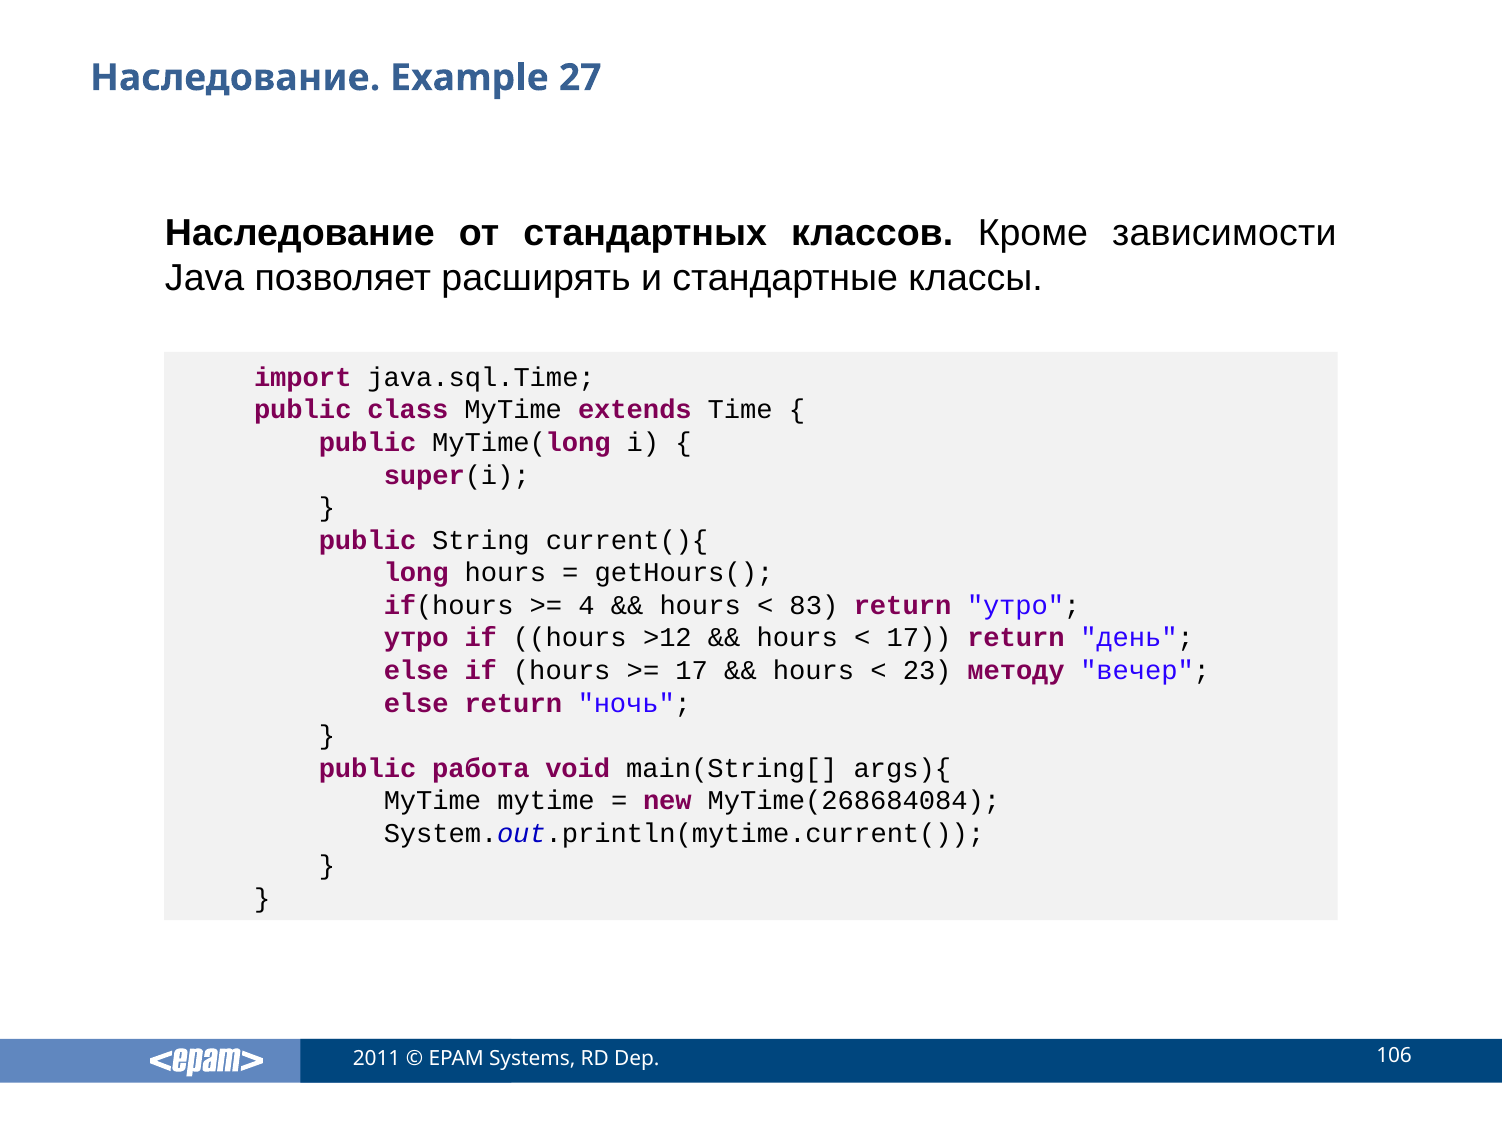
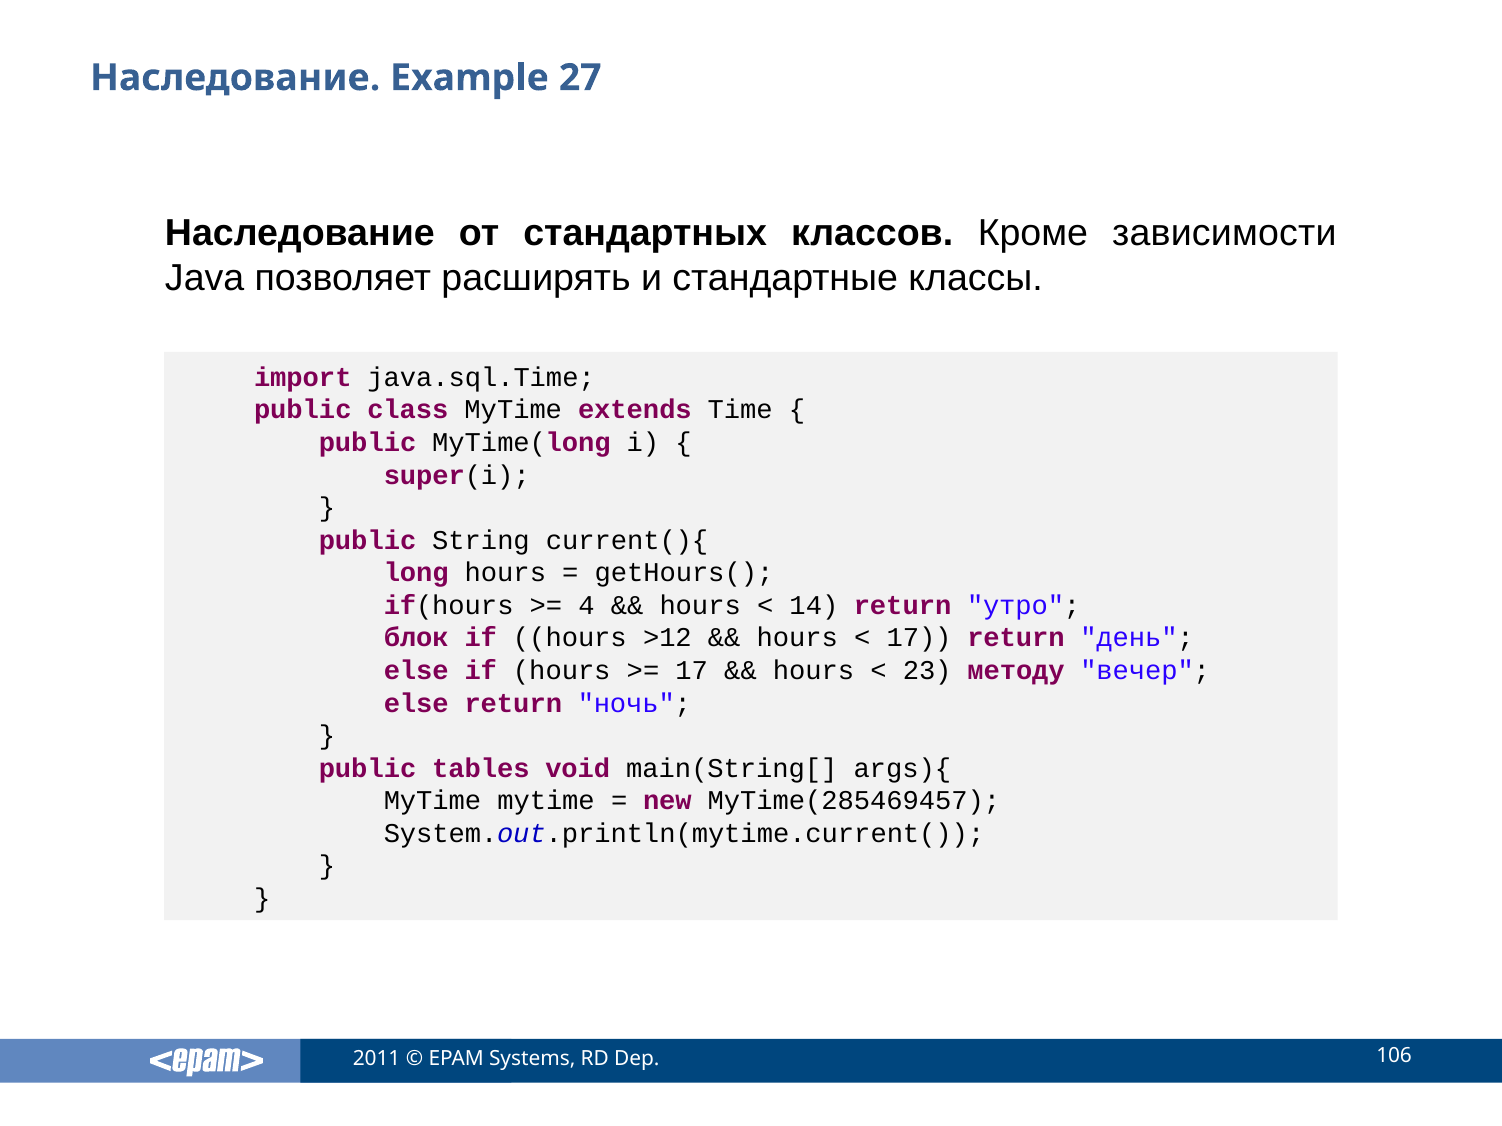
83: 83 -> 14
утро at (416, 638): утро -> блок
работа: работа -> tables
MyTime(268684084: MyTime(268684084 -> MyTime(285469457
